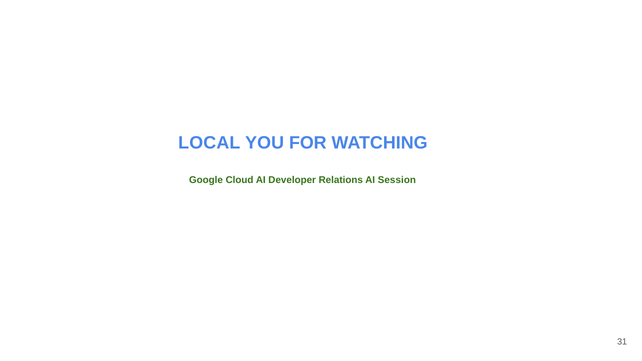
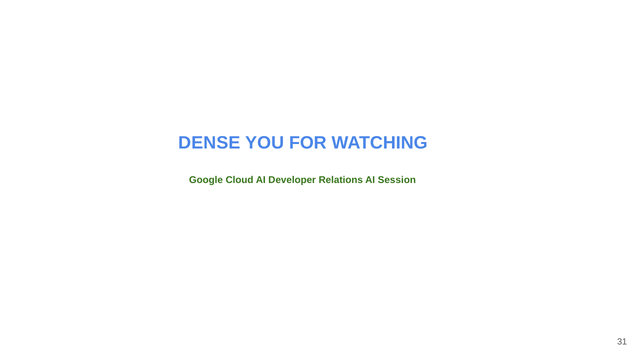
LOCAL: LOCAL -> DENSE
